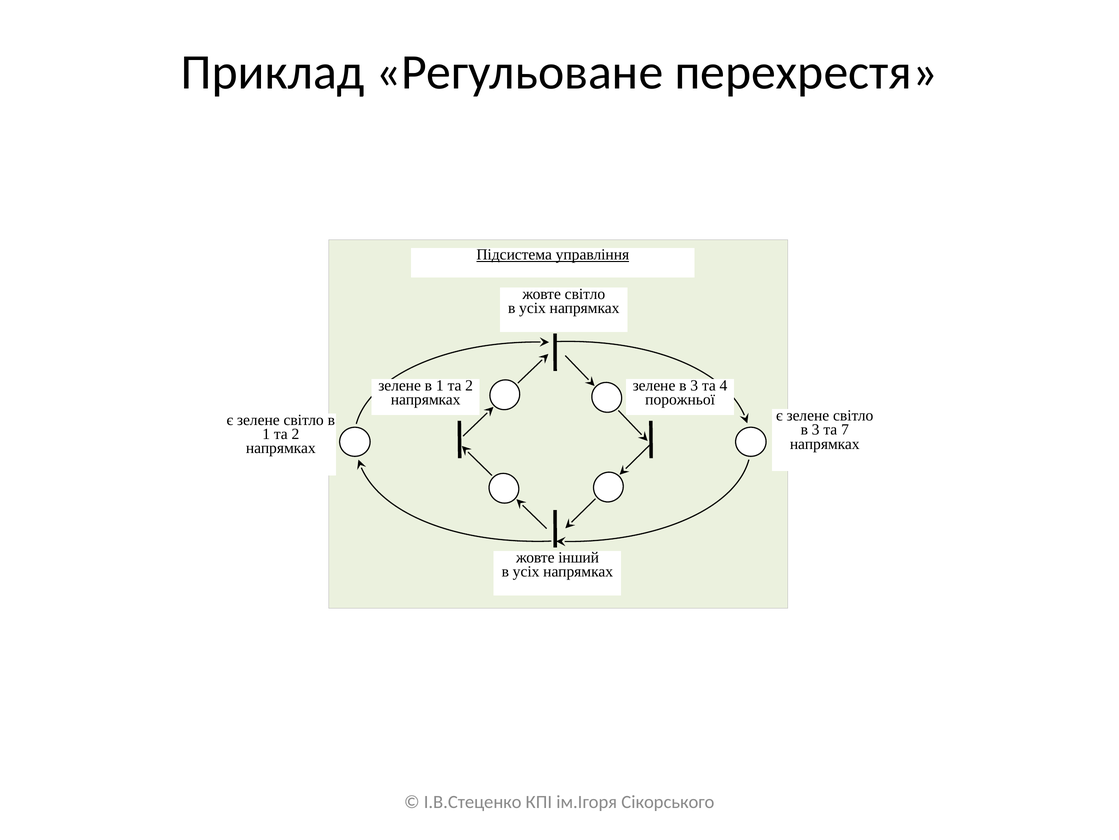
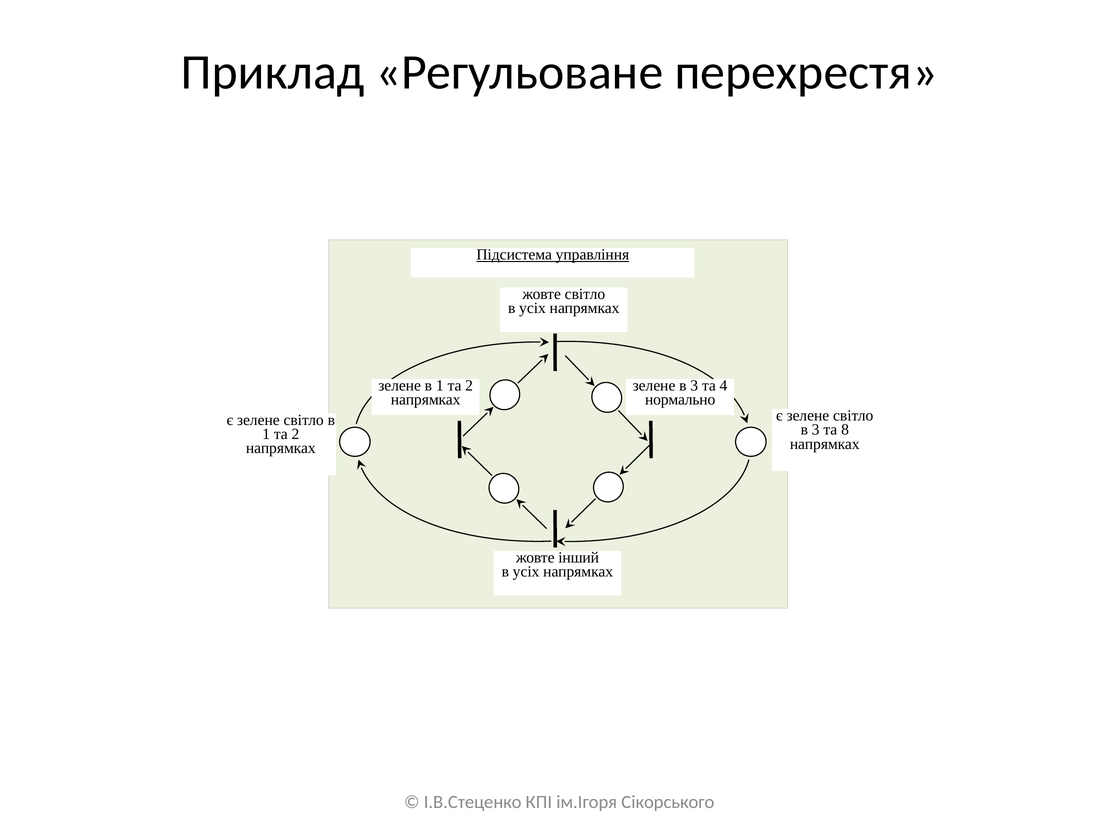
порожньої: порожньої -> нормально
7: 7 -> 8
